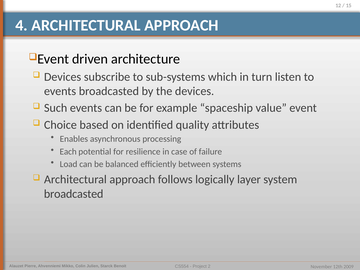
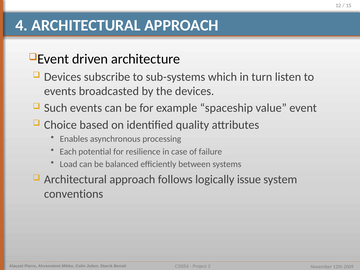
layer: layer -> issue
broadcasted at (74, 194): broadcasted -> conventions
